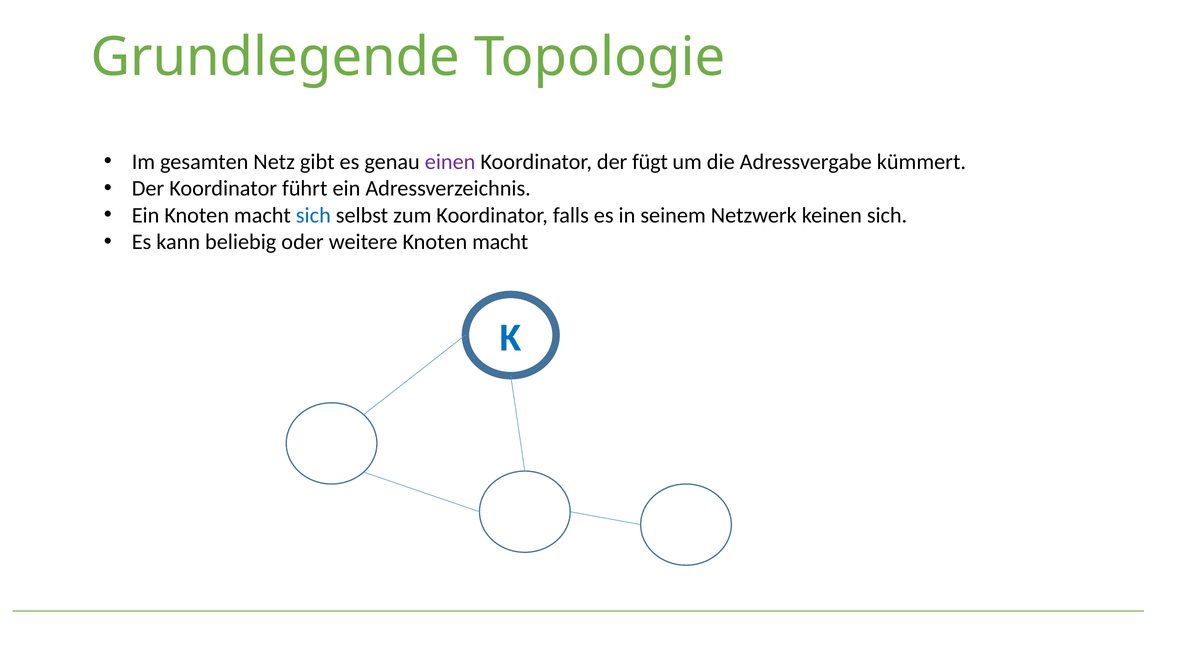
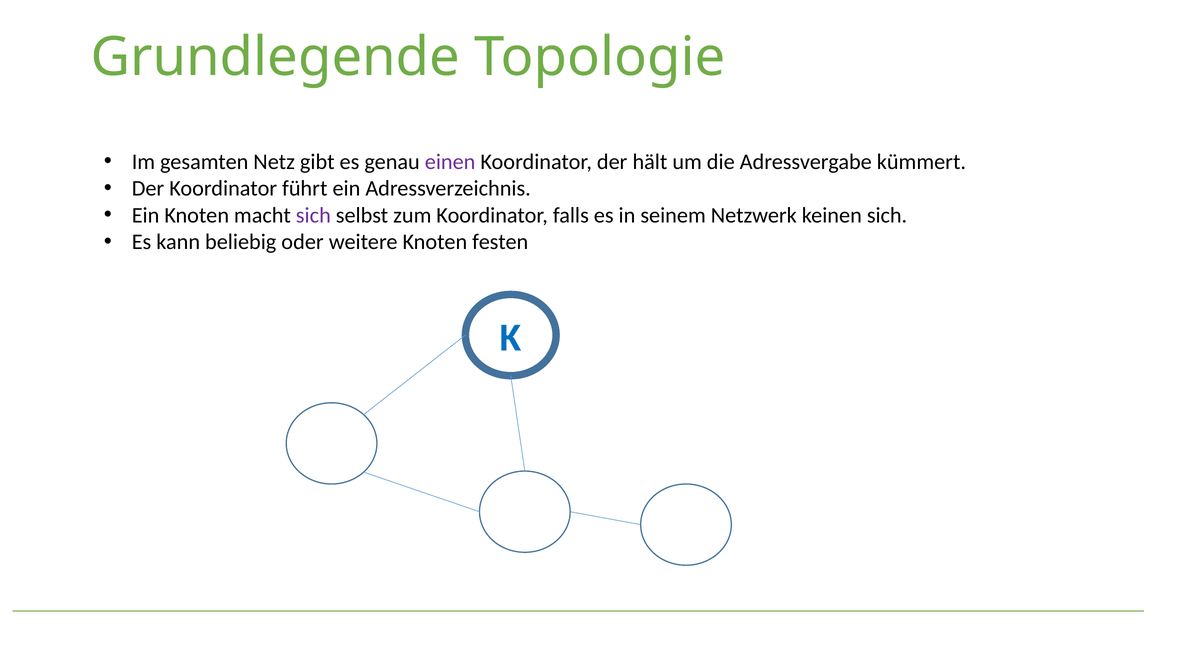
fügt: fügt -> hält
sich at (313, 215) colour: blue -> purple
weitere Knoten macht: macht -> festen
